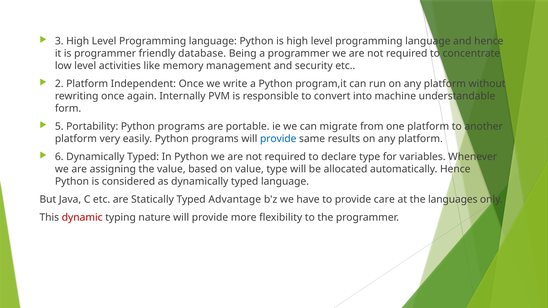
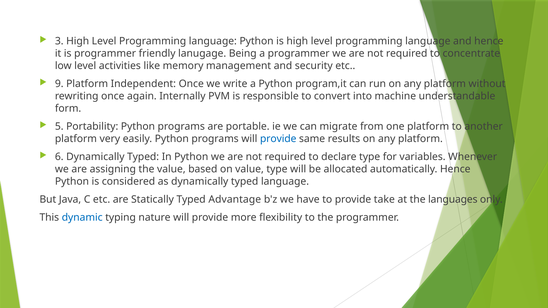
database: database -> lanugage
2: 2 -> 9
care: care -> take
dynamic colour: red -> blue
